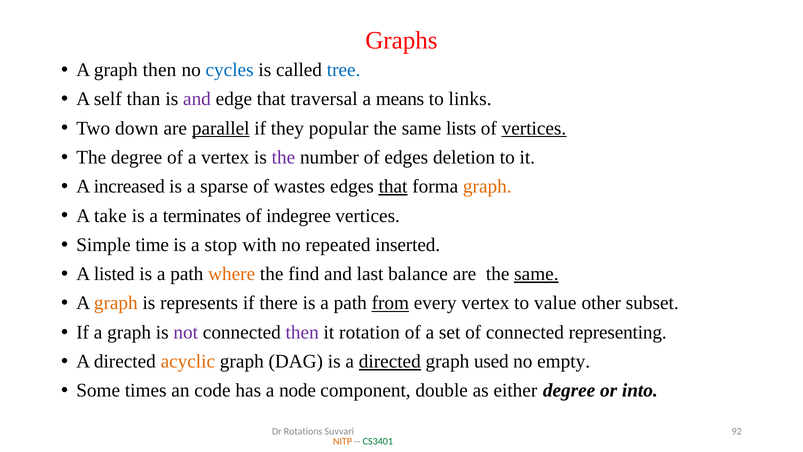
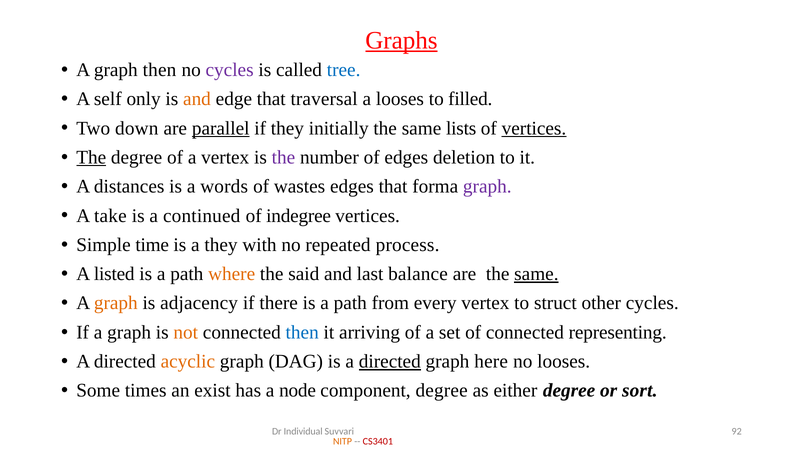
Graphs underline: none -> present
cycles at (230, 70) colour: blue -> purple
than: than -> only
and at (197, 99) colour: purple -> orange
a means: means -> looses
links: links -> filled
popular: popular -> initially
The at (91, 157) underline: none -> present
increased: increased -> distances
sparse: sparse -> words
that at (393, 186) underline: present -> none
graph at (487, 186) colour: orange -> purple
terminates: terminates -> continued
a stop: stop -> they
inserted: inserted -> process
find: find -> said
represents: represents -> adjacency
from underline: present -> none
value: value -> struct
other subset: subset -> cycles
not colour: purple -> orange
then at (302, 332) colour: purple -> blue
rotation: rotation -> arriving
used: used -> here
no empty: empty -> looses
code: code -> exist
component double: double -> degree
into: into -> sort
Rotations: Rotations -> Individual
CS3401 colour: green -> red
